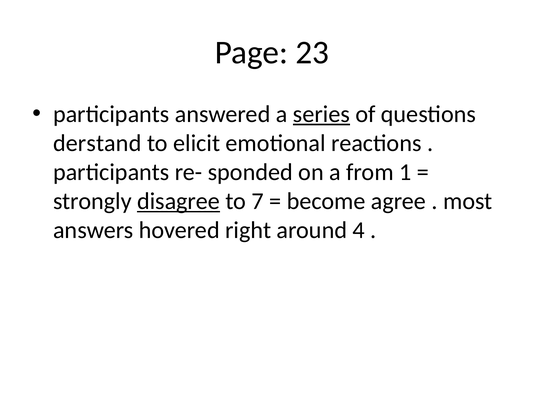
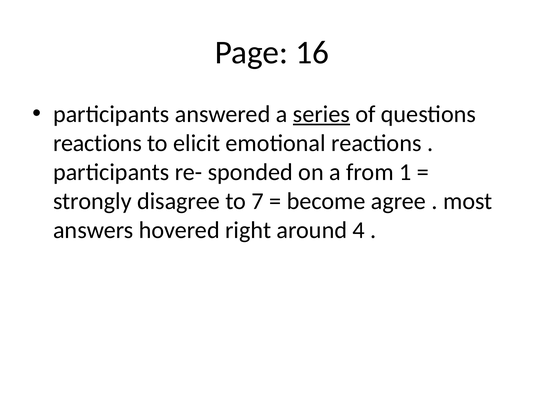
23: 23 -> 16
derstand at (97, 143): derstand -> reactions
disagree underline: present -> none
